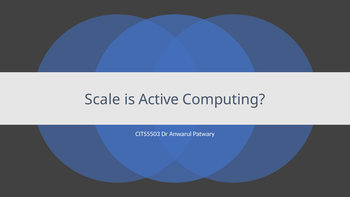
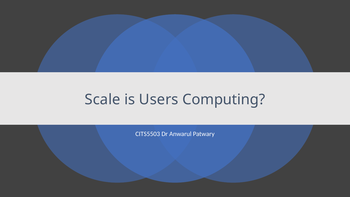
Active: Active -> Users
